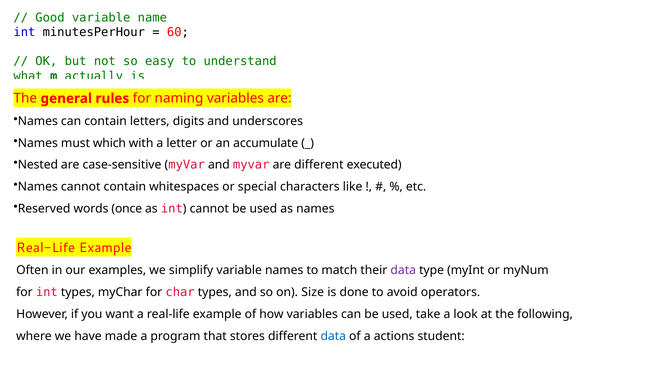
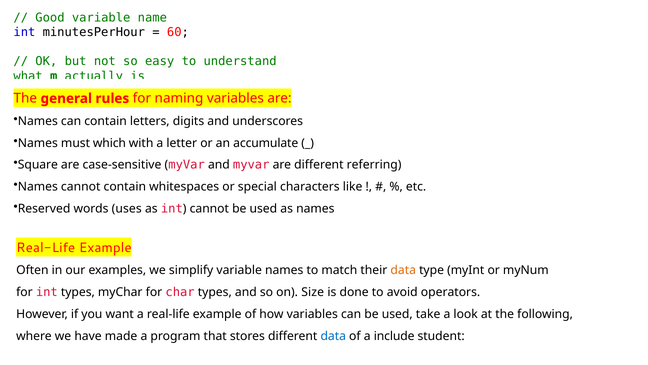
Nested: Nested -> Square
executed: executed -> referring
once: once -> uses
data at (403, 270) colour: purple -> orange
actions: actions -> include
